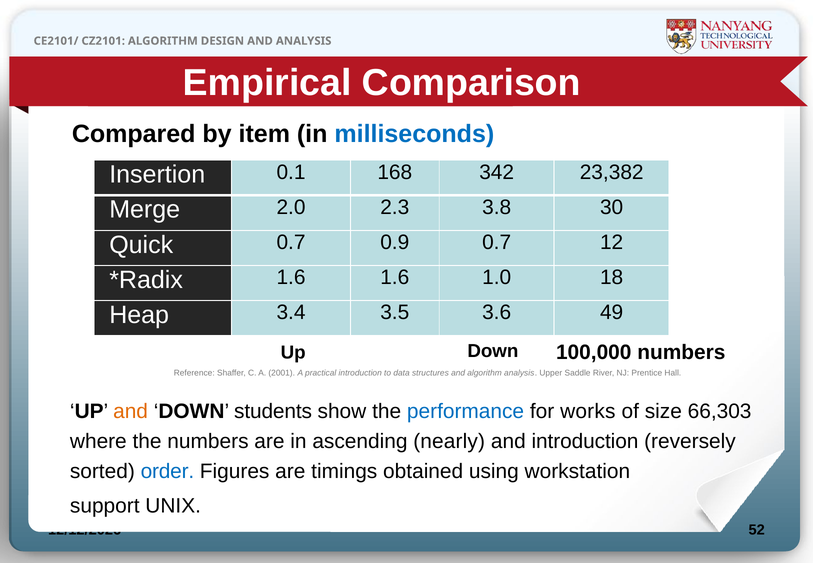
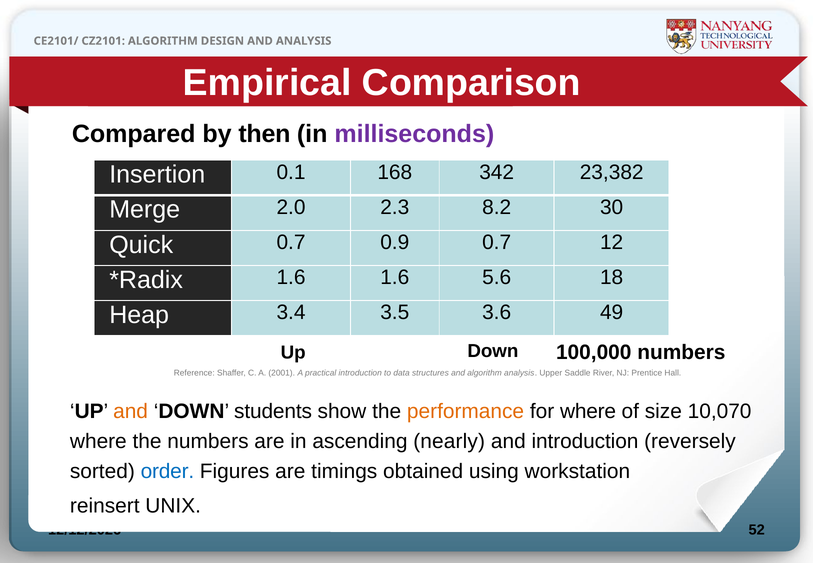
item: item -> then
milliseconds colour: blue -> purple
3.8: 3.8 -> 8.2
1.0: 1.0 -> 5.6
performance colour: blue -> orange
for works: works -> where
66,303: 66,303 -> 10,070
support: support -> reinsert
